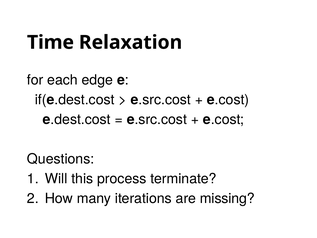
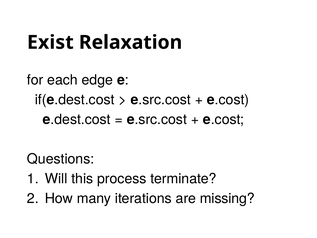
Time: Time -> Exist
